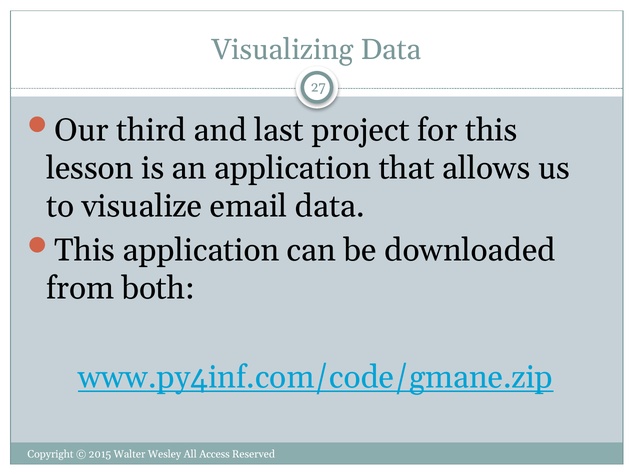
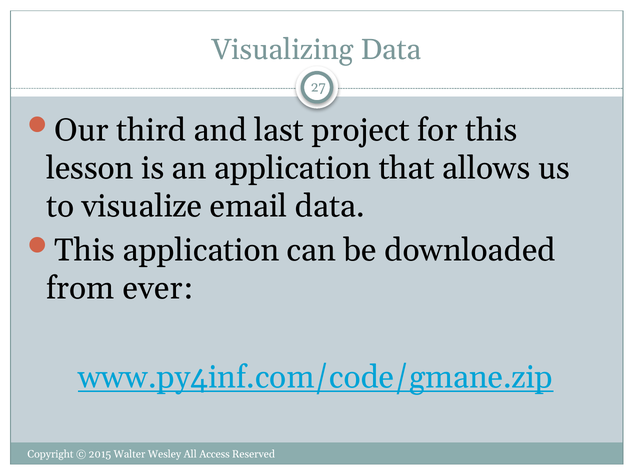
both: both -> ever
